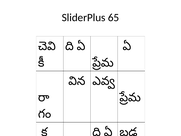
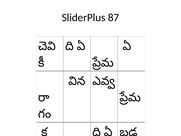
65: 65 -> 87
